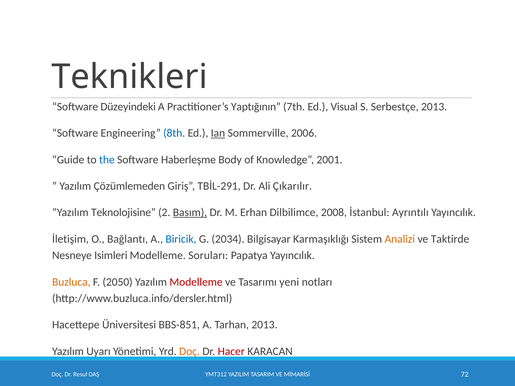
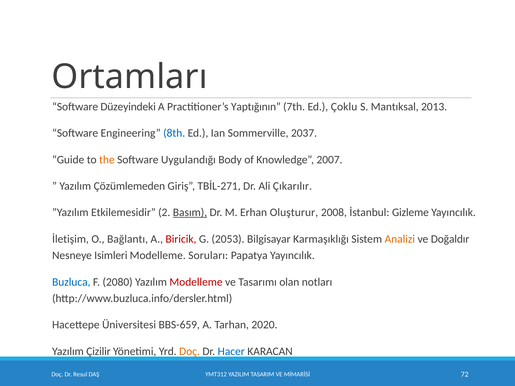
Teknikleri: Teknikleri -> Ortamları
Visual: Visual -> Çoklu
Serbestçe: Serbestçe -> Mantıksal
Ian underline: present -> none
2006: 2006 -> 2037
the colour: blue -> orange
Haberleşme: Haberleşme -> Uygulandığı
2001: 2001 -> 2007
TBİL-291: TBİL-291 -> TBİL-271
Teknolojisine: Teknolojisine -> Etkilemesidir
Dilbilimce: Dilbilimce -> Oluşturur
Ayrıntılı: Ayrıntılı -> Gizleme
Biricik colour: blue -> red
2034: 2034 -> 2053
Taktirde: Taktirde -> Doğaldır
Buzluca colour: orange -> blue
2050: 2050 -> 2080
yeni: yeni -> olan
BBS-851: BBS-851 -> BBS-659
Tarhan 2013: 2013 -> 2020
Uyarı: Uyarı -> Çizilir
Hacer colour: red -> blue
